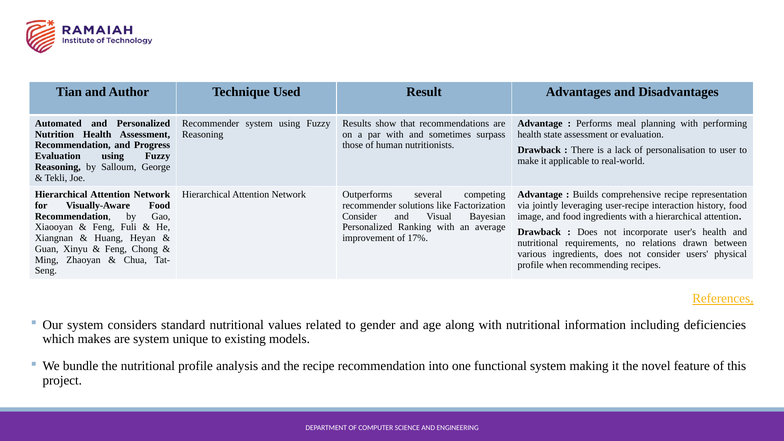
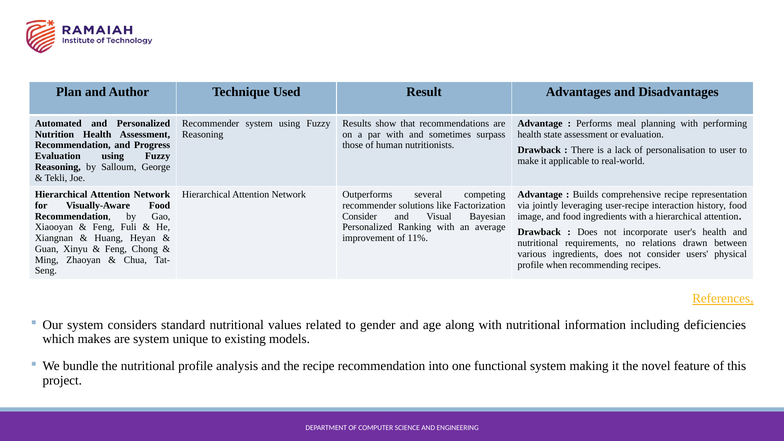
Tian: Tian -> Plan
17%: 17% -> 11%
